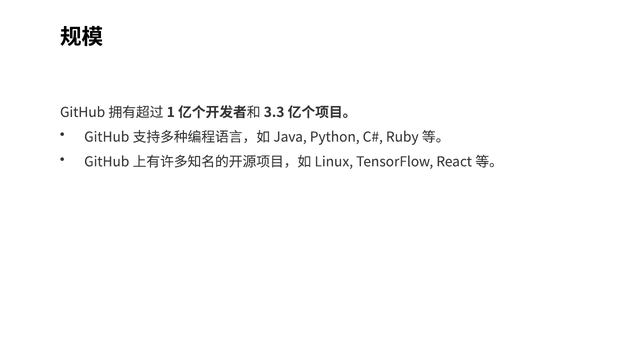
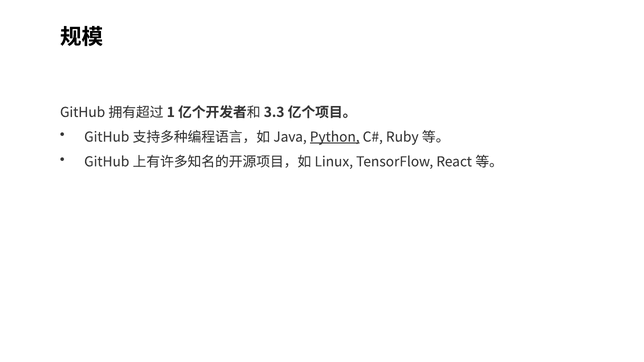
Python underline: none -> present
